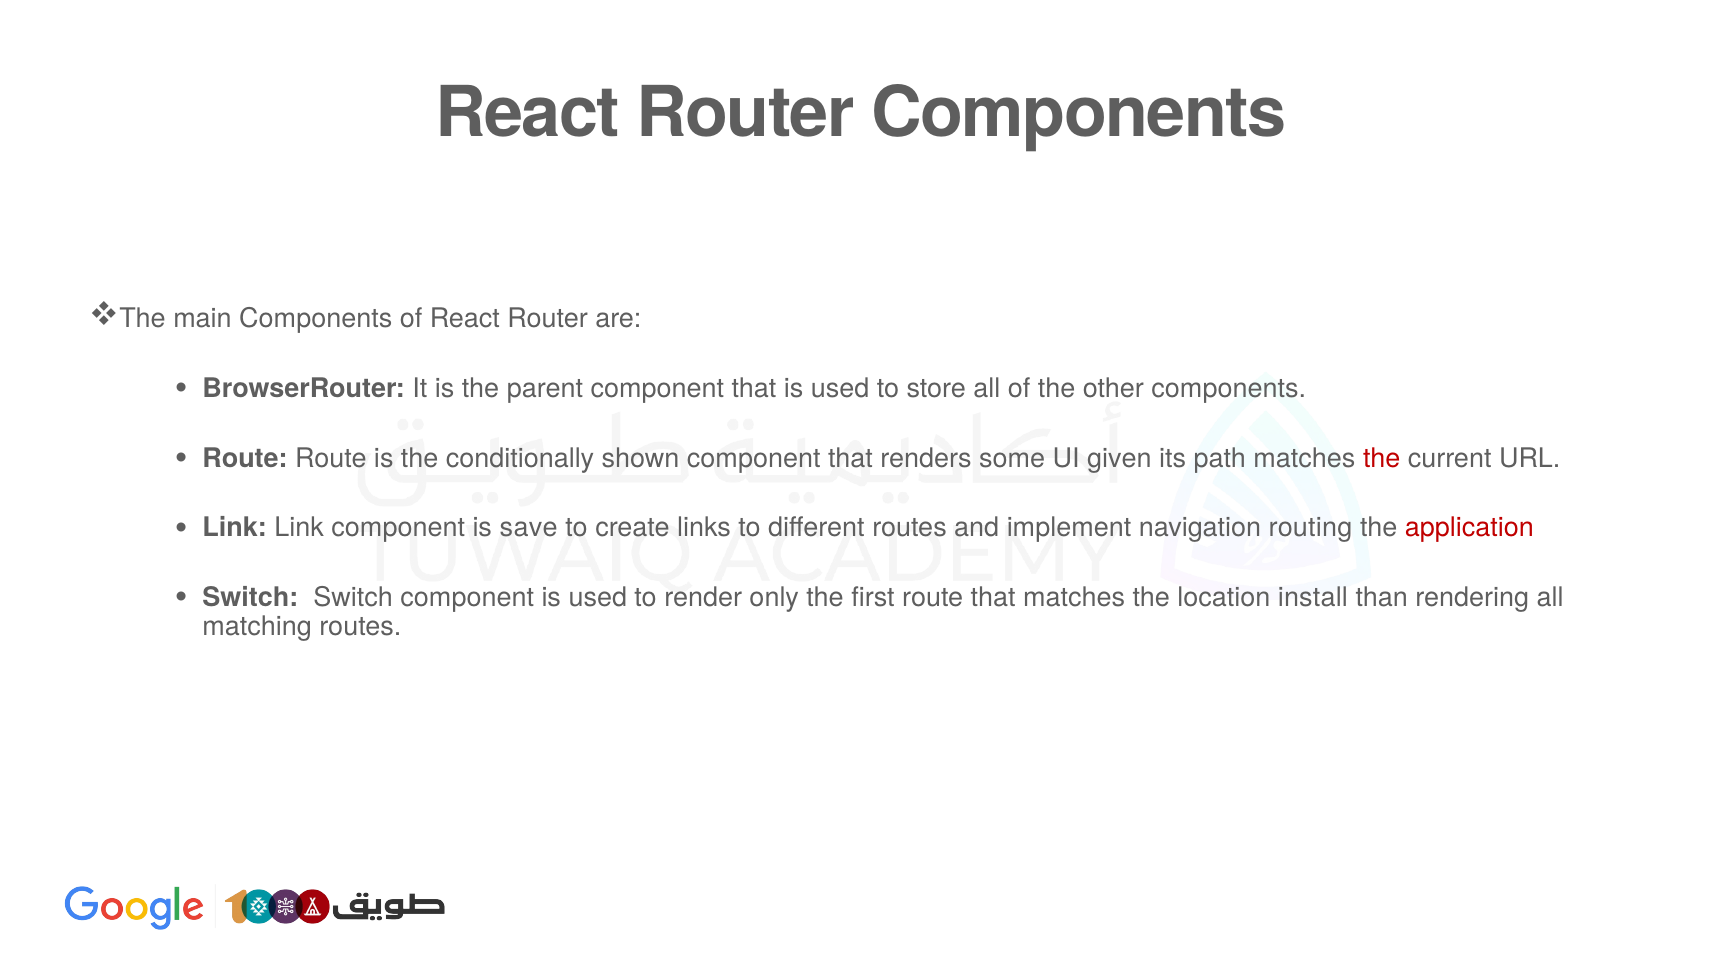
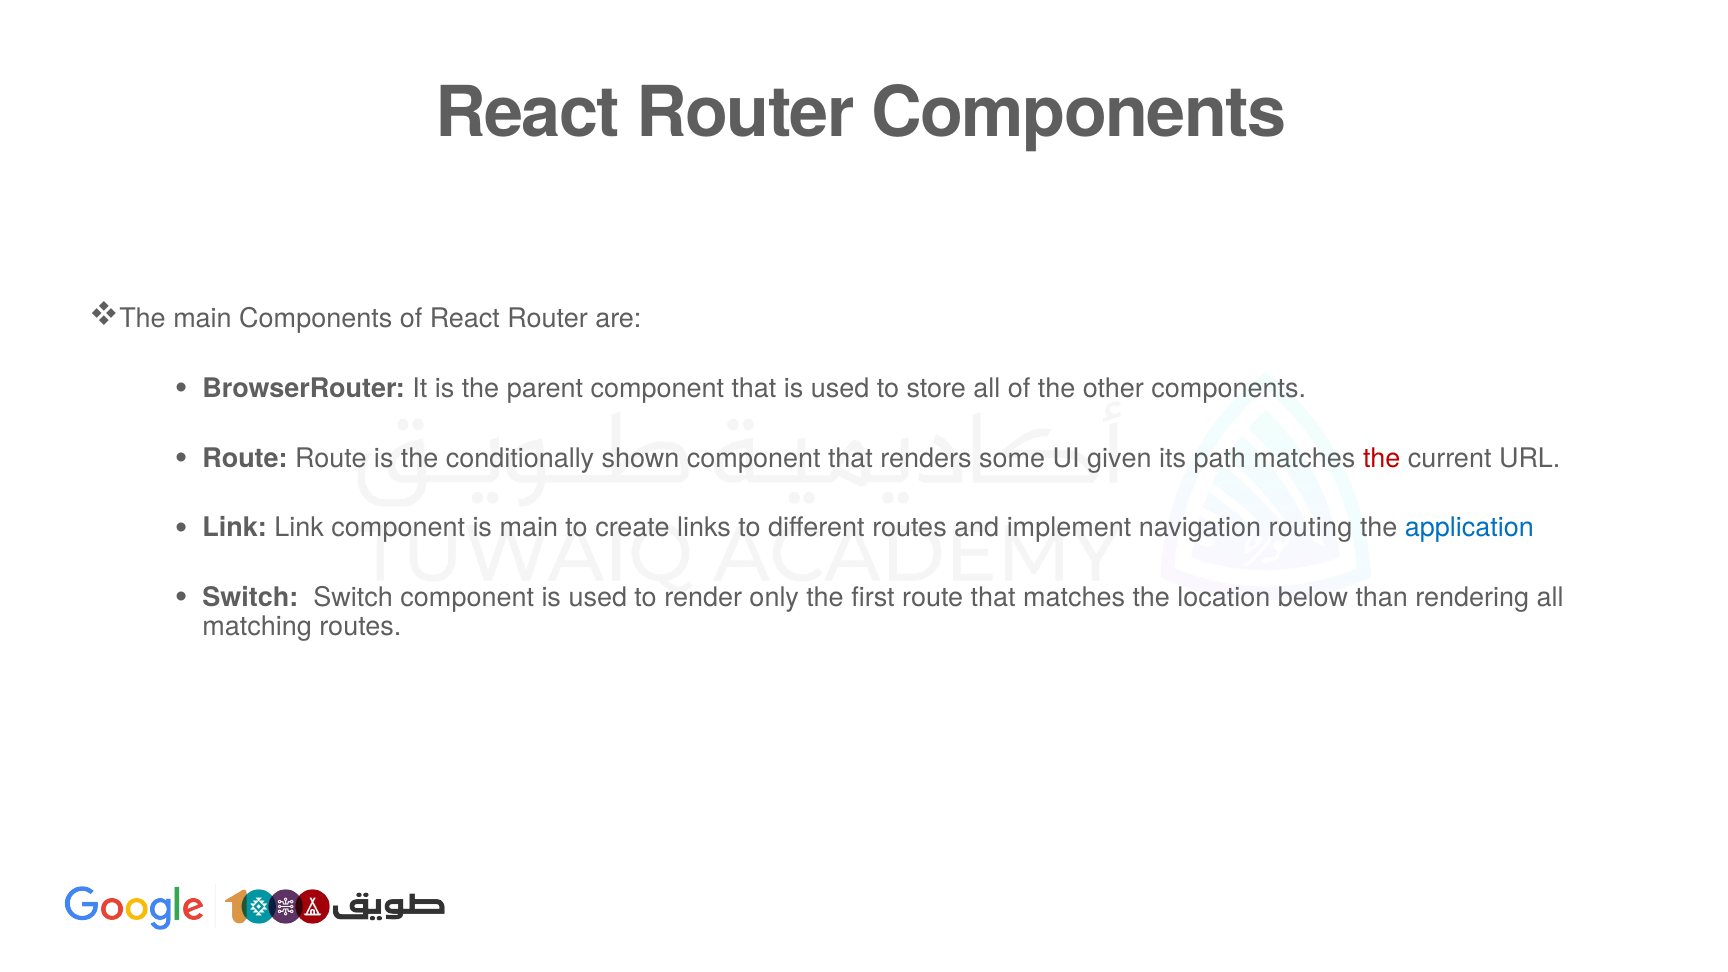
is save: save -> main
application colour: red -> blue
install: install -> below
